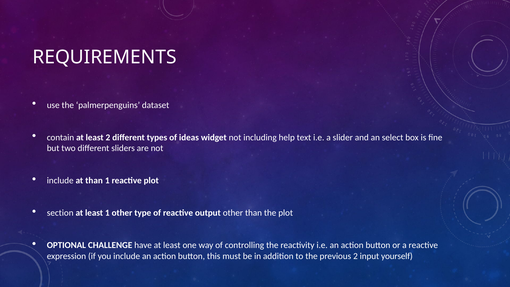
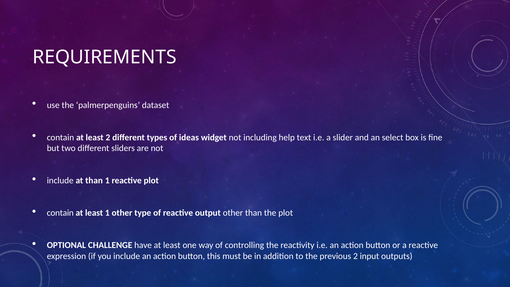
section at (60, 213): section -> contain
yourself: yourself -> outputs
